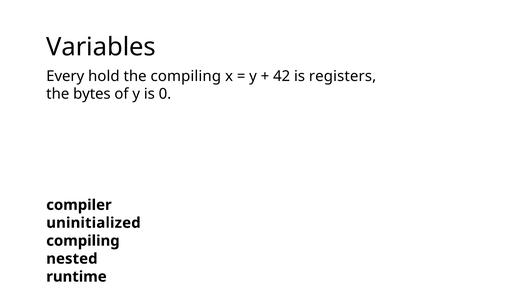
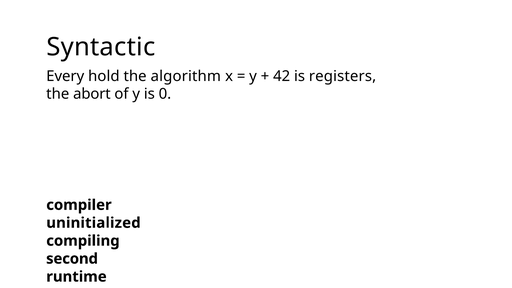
Variables: Variables -> Syntactic
the compiling: compiling -> algorithm
bytes: bytes -> abort
nested: nested -> second
